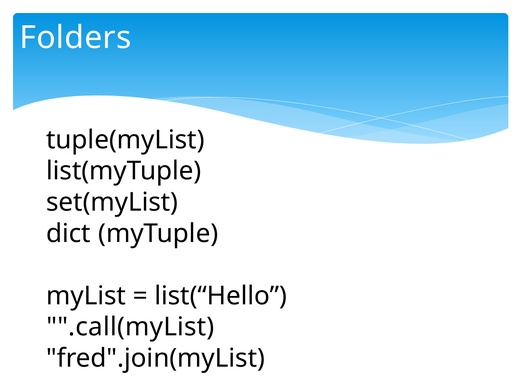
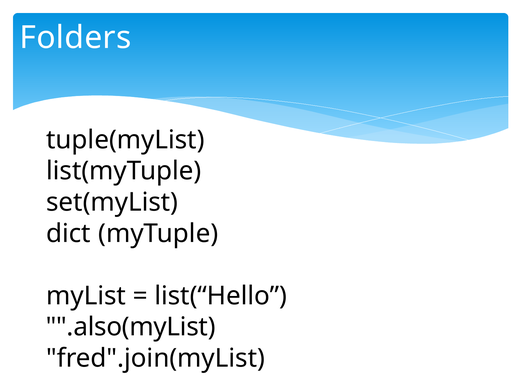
.call(myList: .call(myList -> .also(myList
